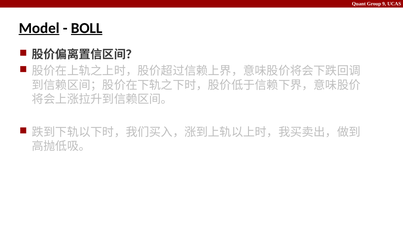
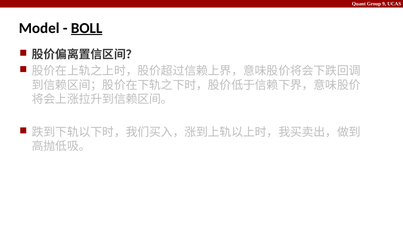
Model underline: present -> none
